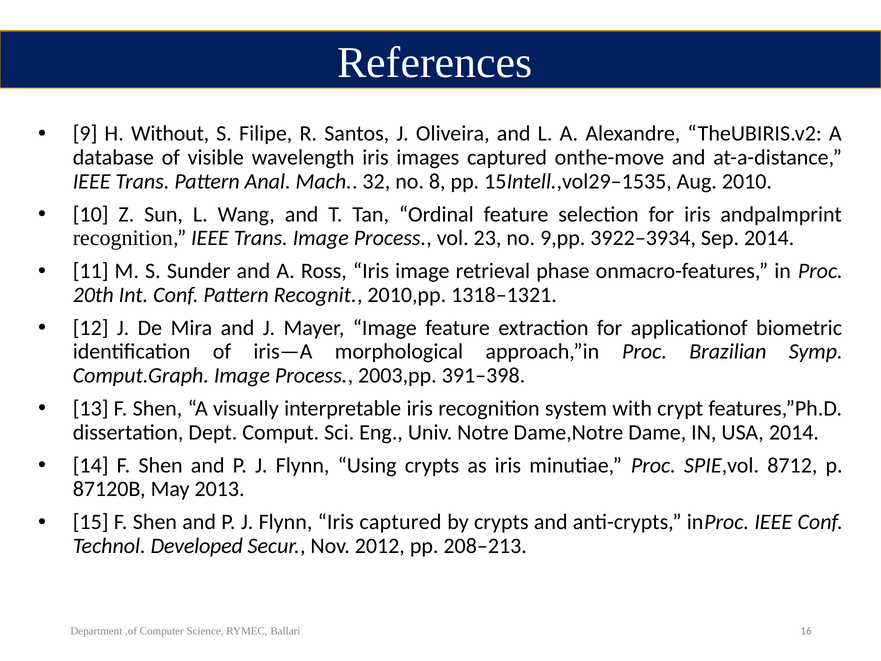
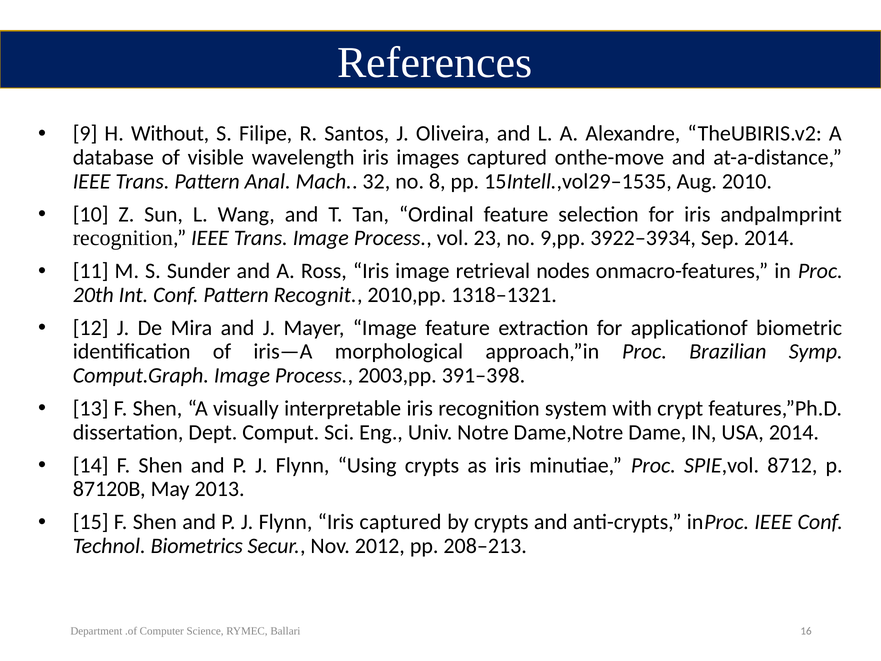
phase: phase -> nodes
Developed: Developed -> Biometrics
